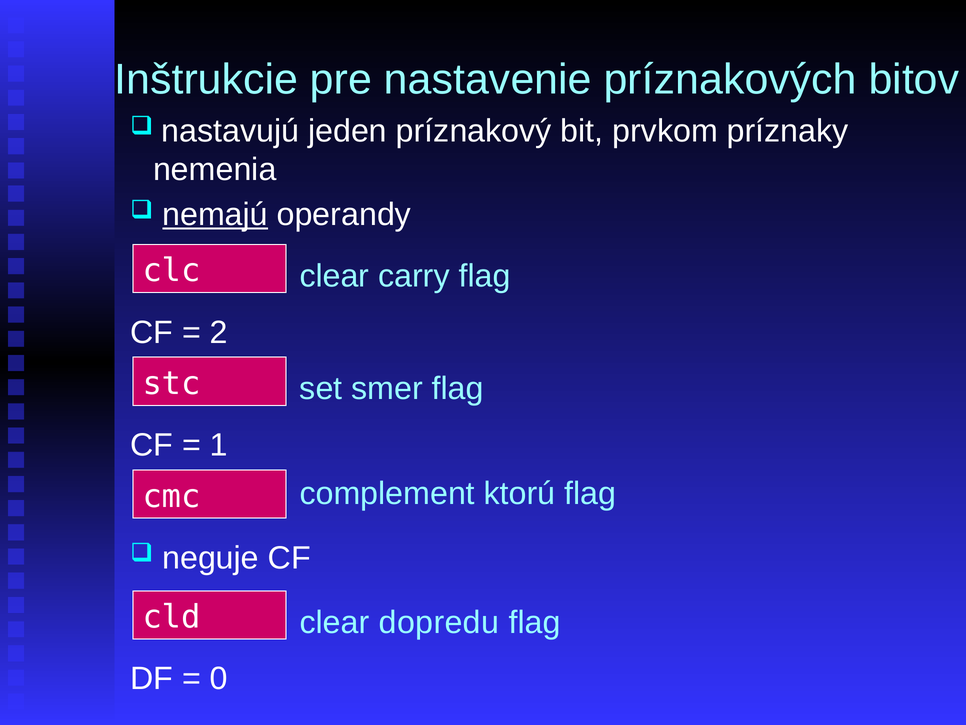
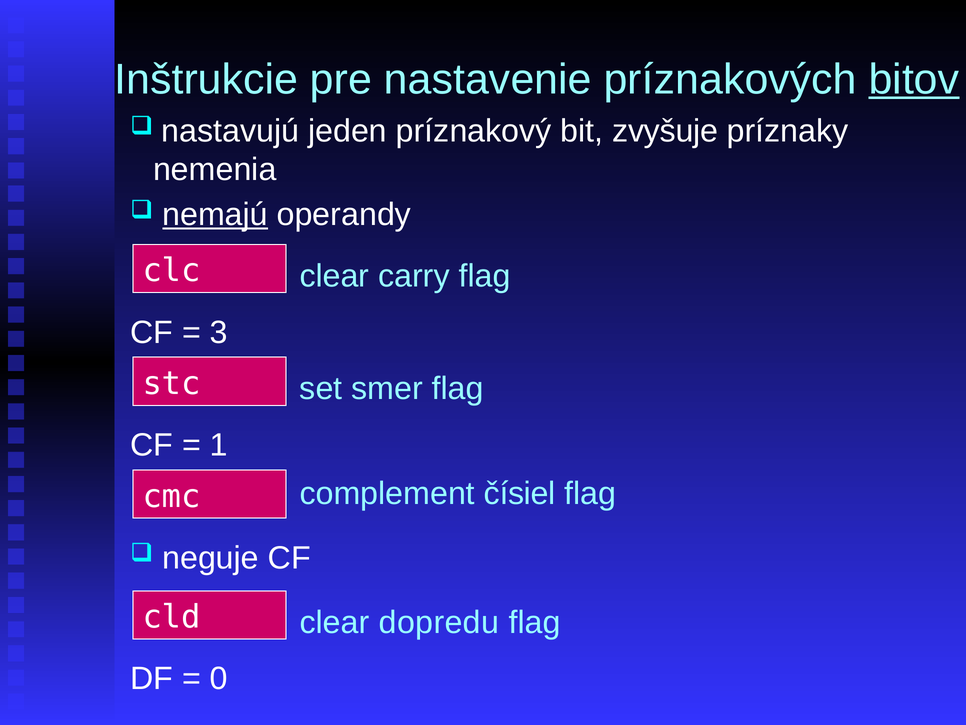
bitov underline: none -> present
prvkom: prvkom -> zvyšuje
2: 2 -> 3
ktorú: ktorú -> čísiel
